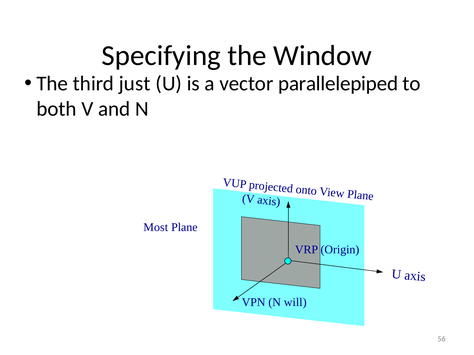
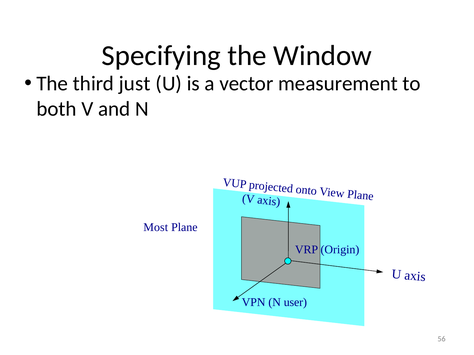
parallelepiped: parallelepiped -> measurement
will: will -> user
